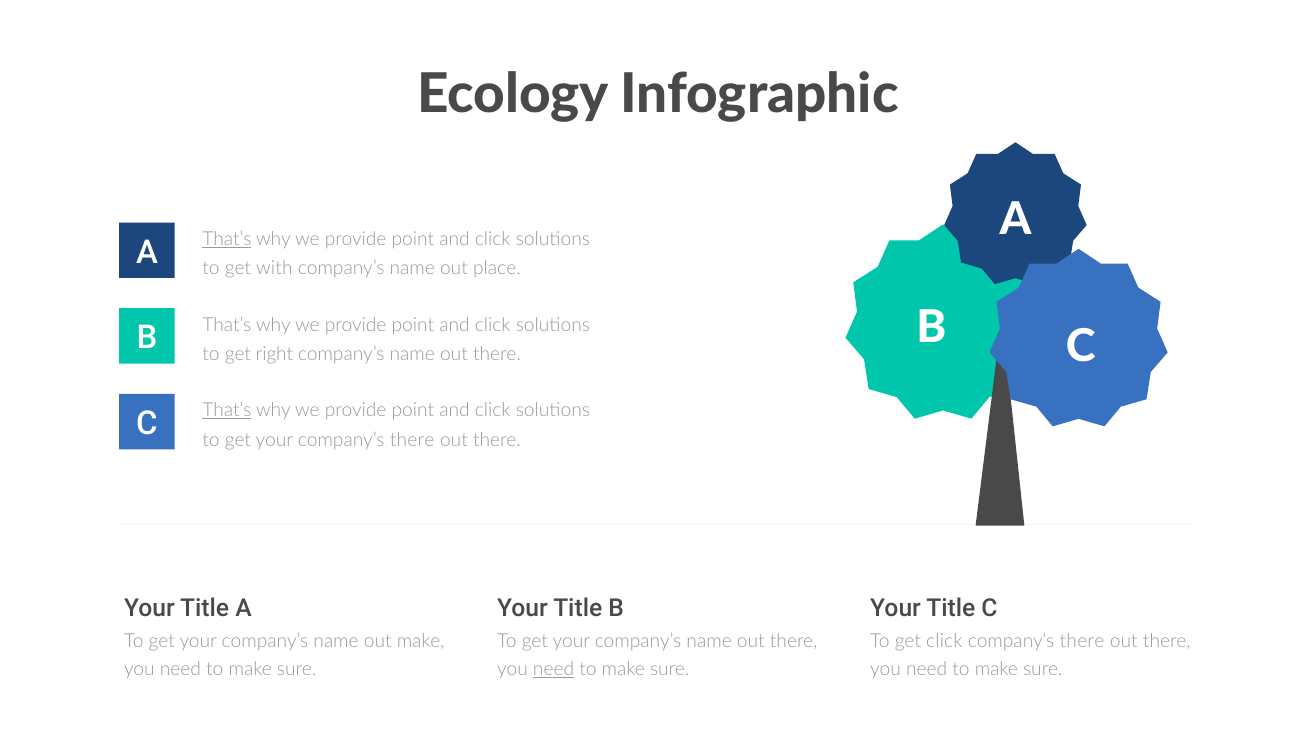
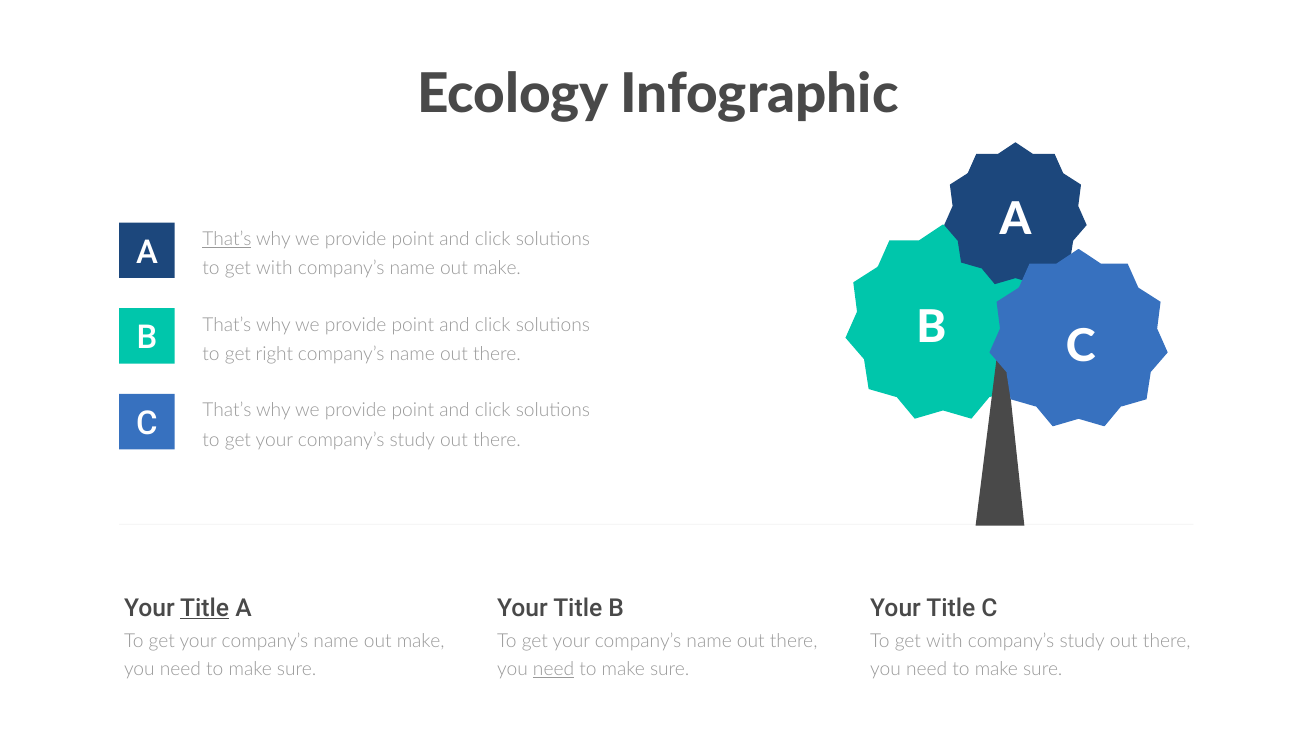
place at (497, 269): place -> make
That’s at (227, 411) underline: present -> none
your company’s there: there -> study
Title at (205, 608) underline: none -> present
click at (944, 642): click -> with
there at (1082, 642): there -> study
